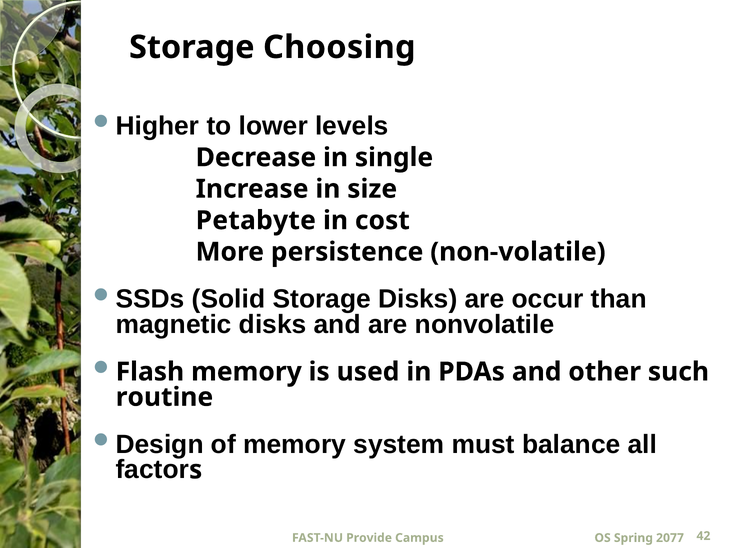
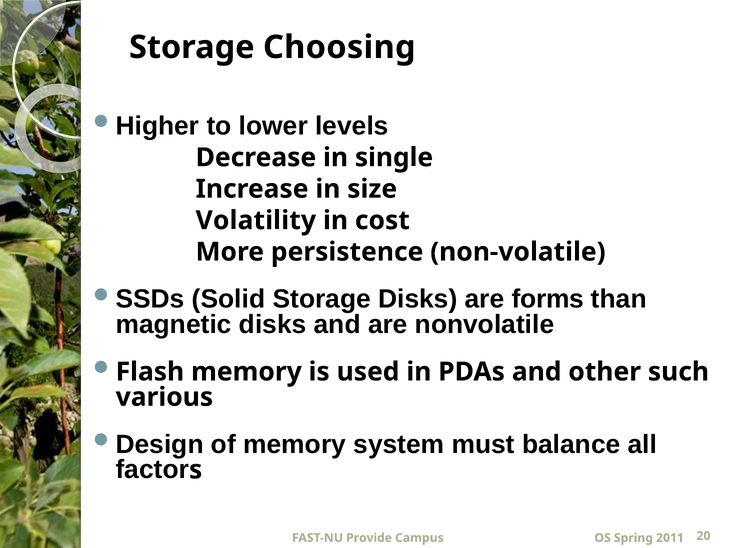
Petabyte: Petabyte -> Volatility
occur: occur -> forms
routine: routine -> various
2077: 2077 -> 2011
42: 42 -> 20
